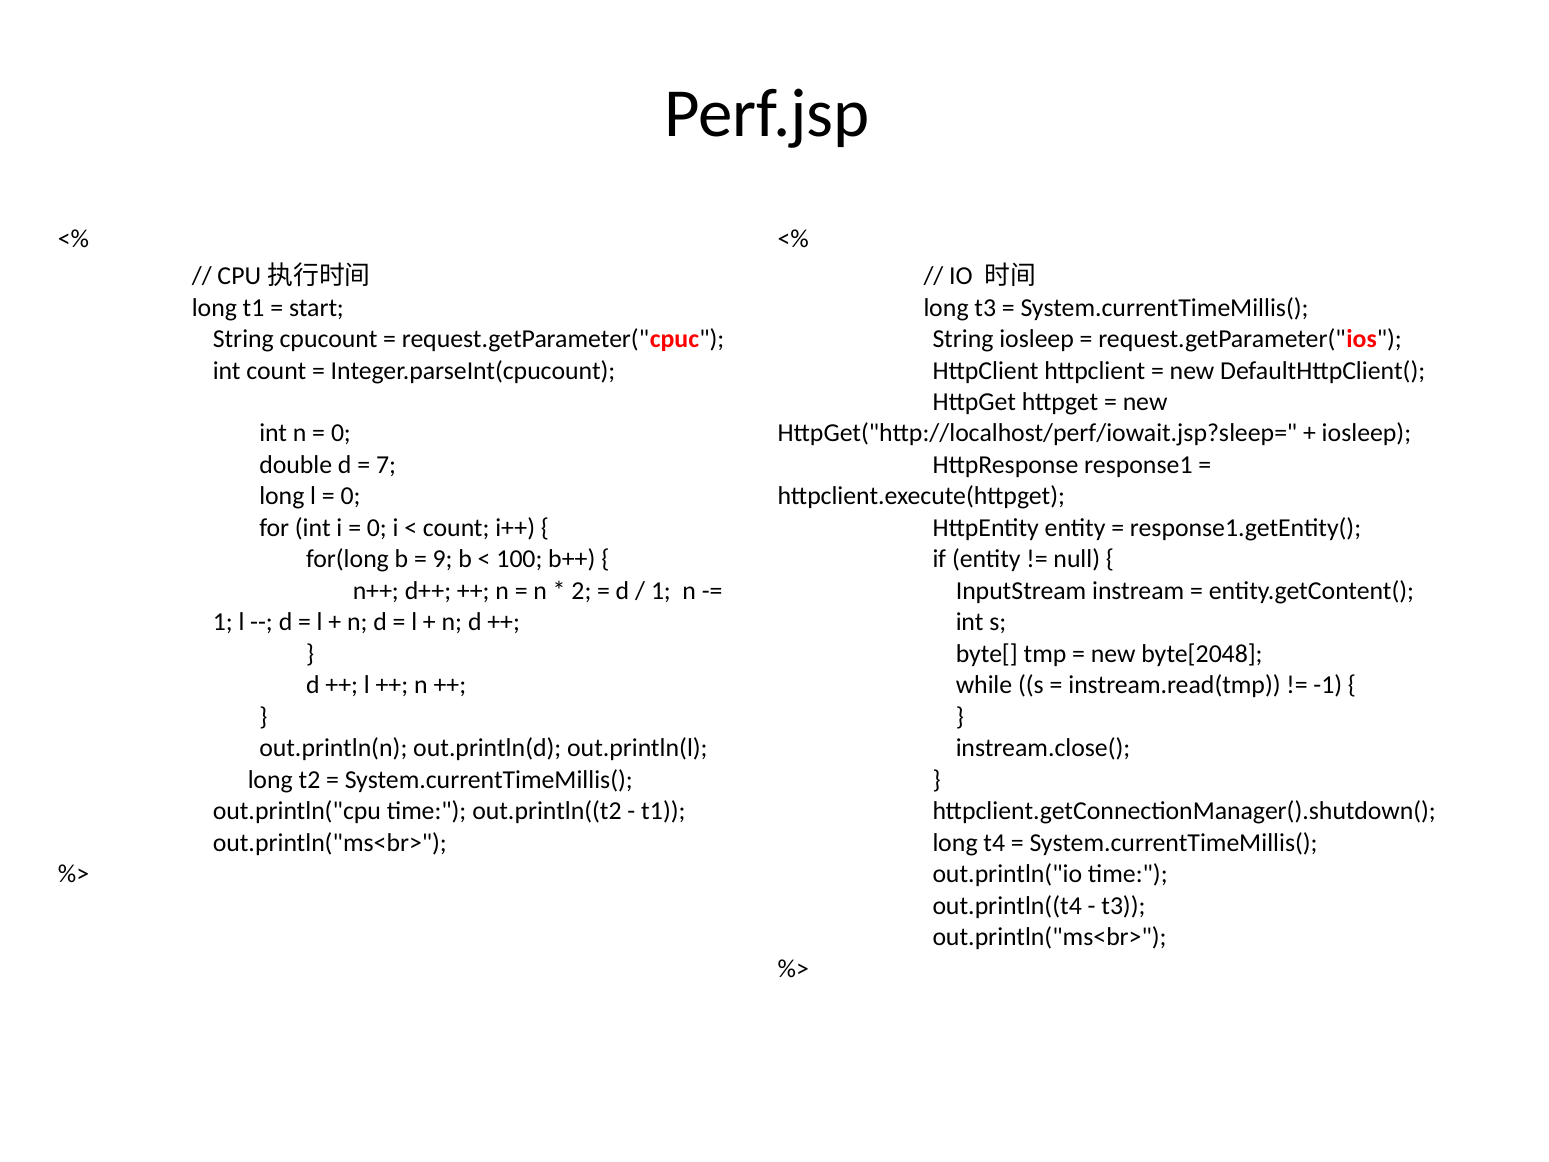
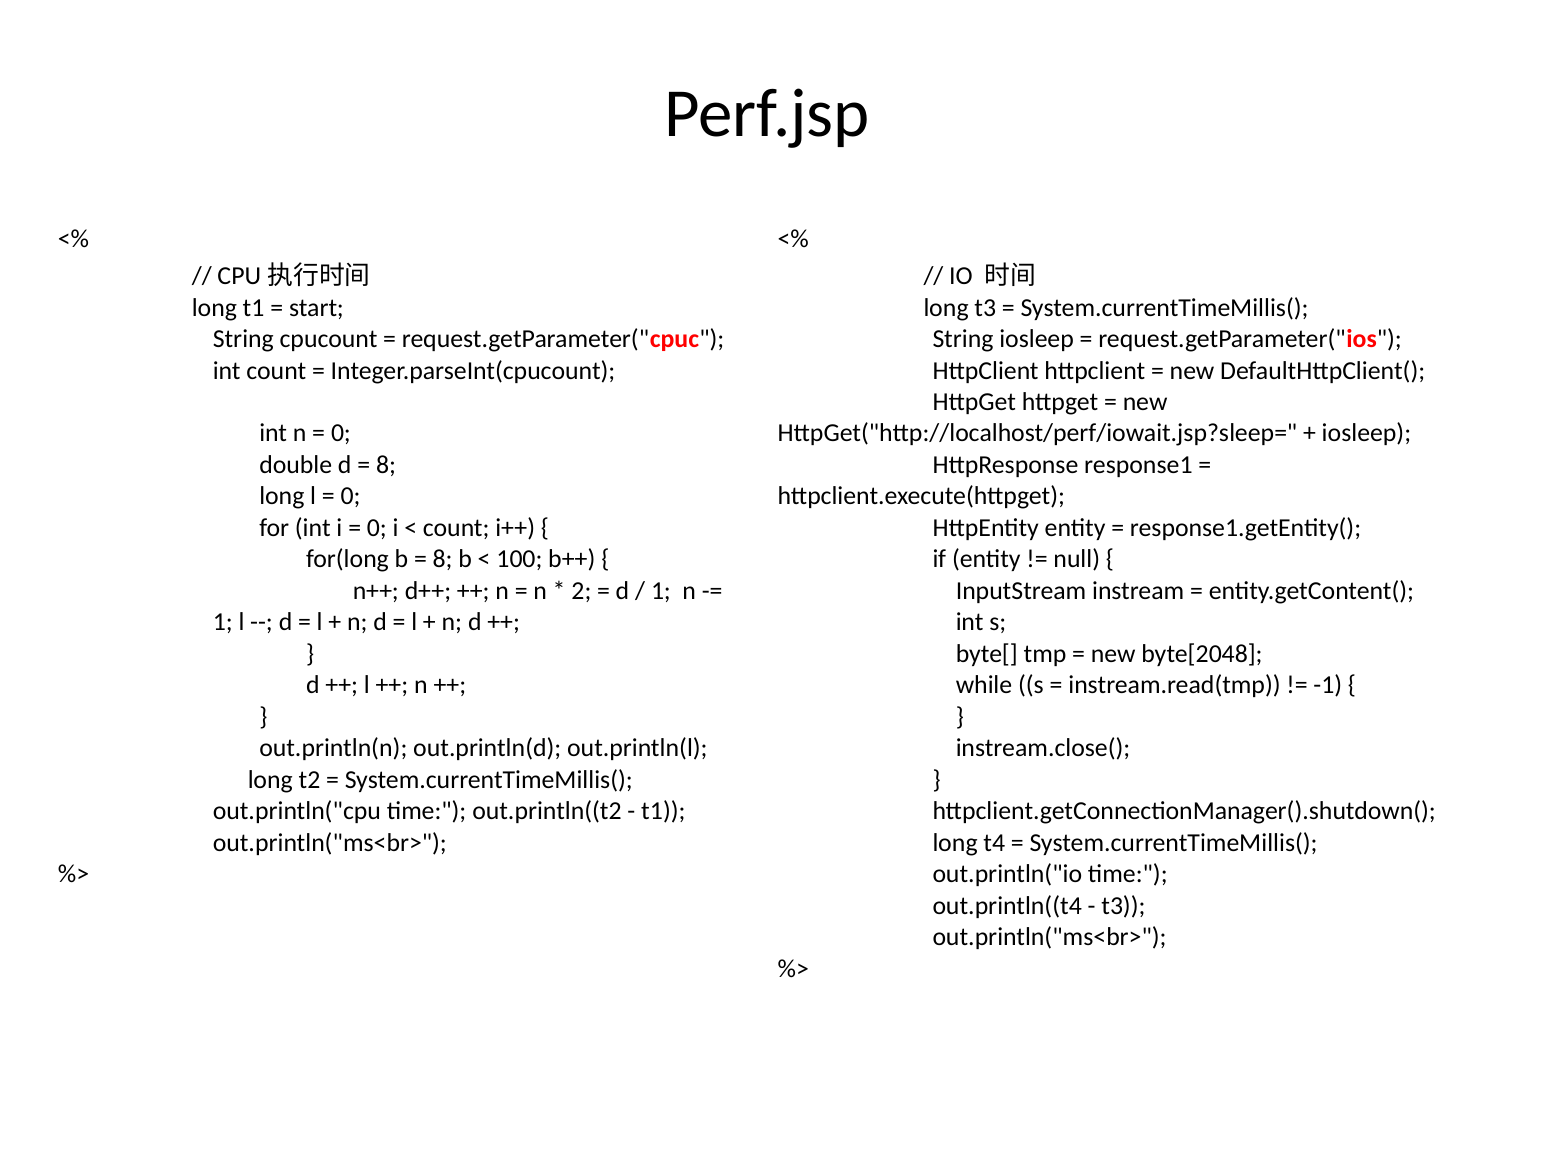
7 at (386, 465): 7 -> 8
9 at (443, 559): 9 -> 8
